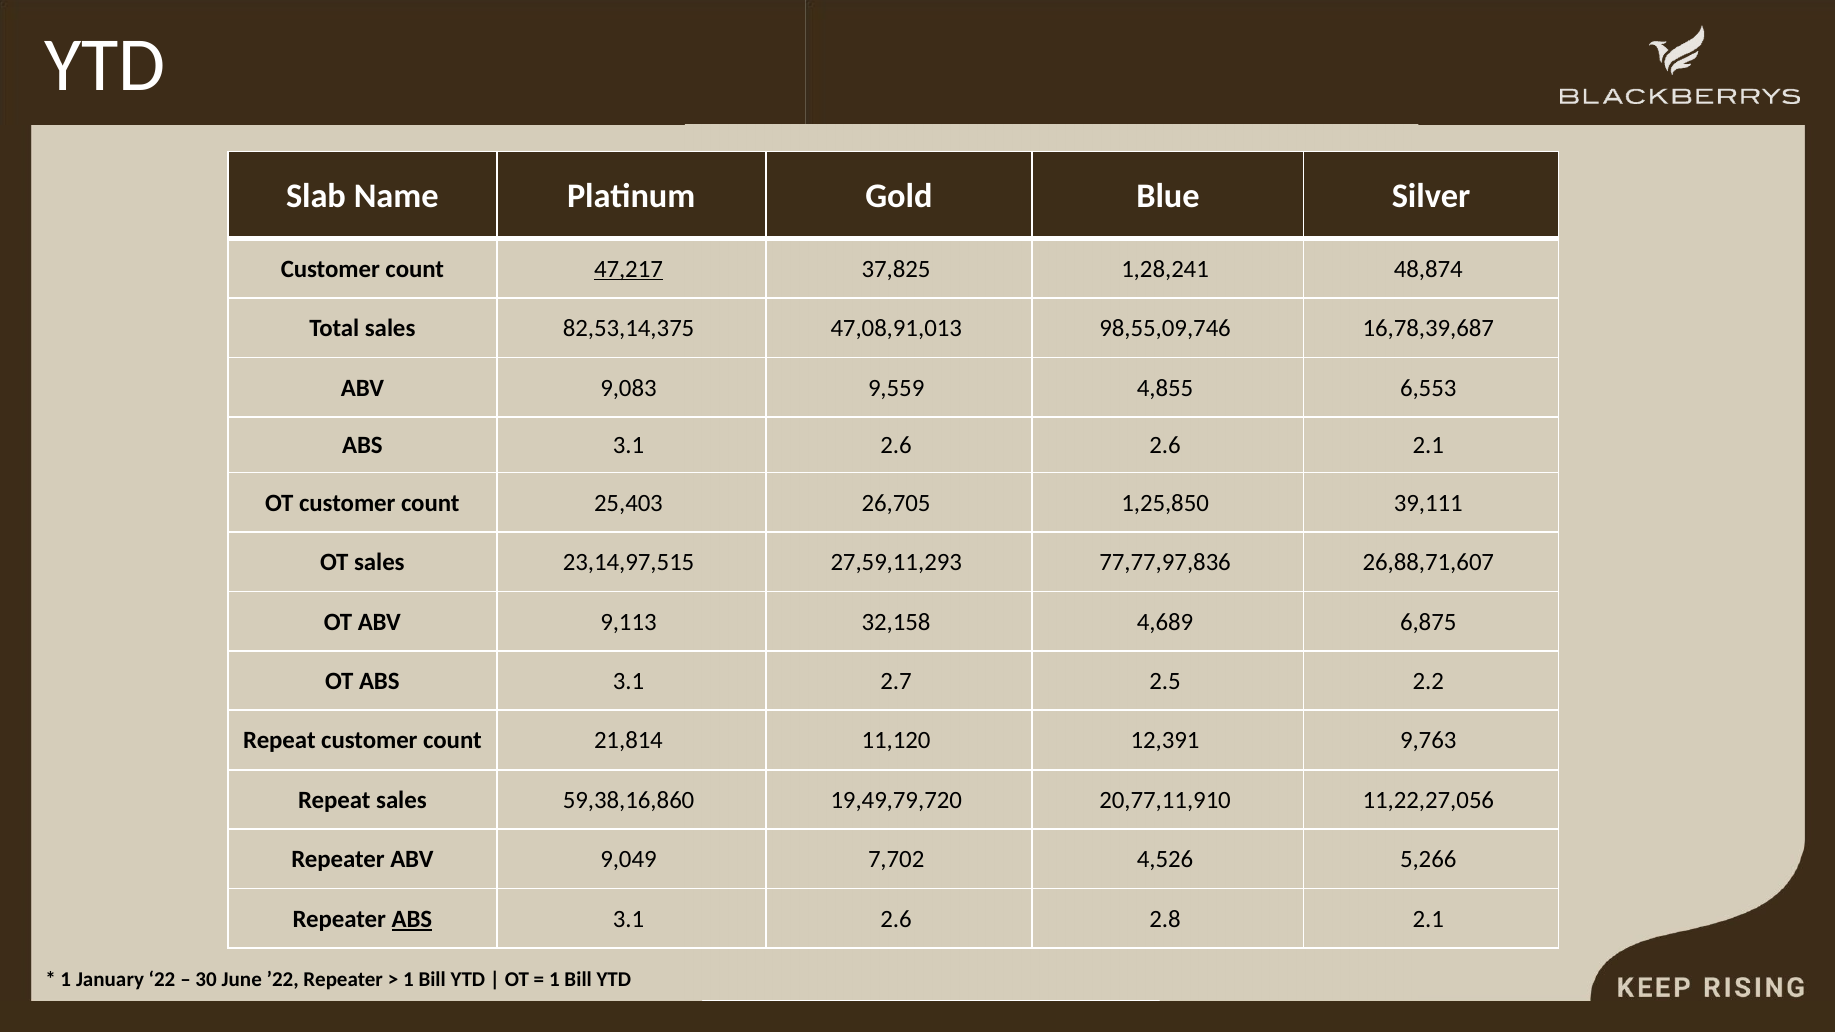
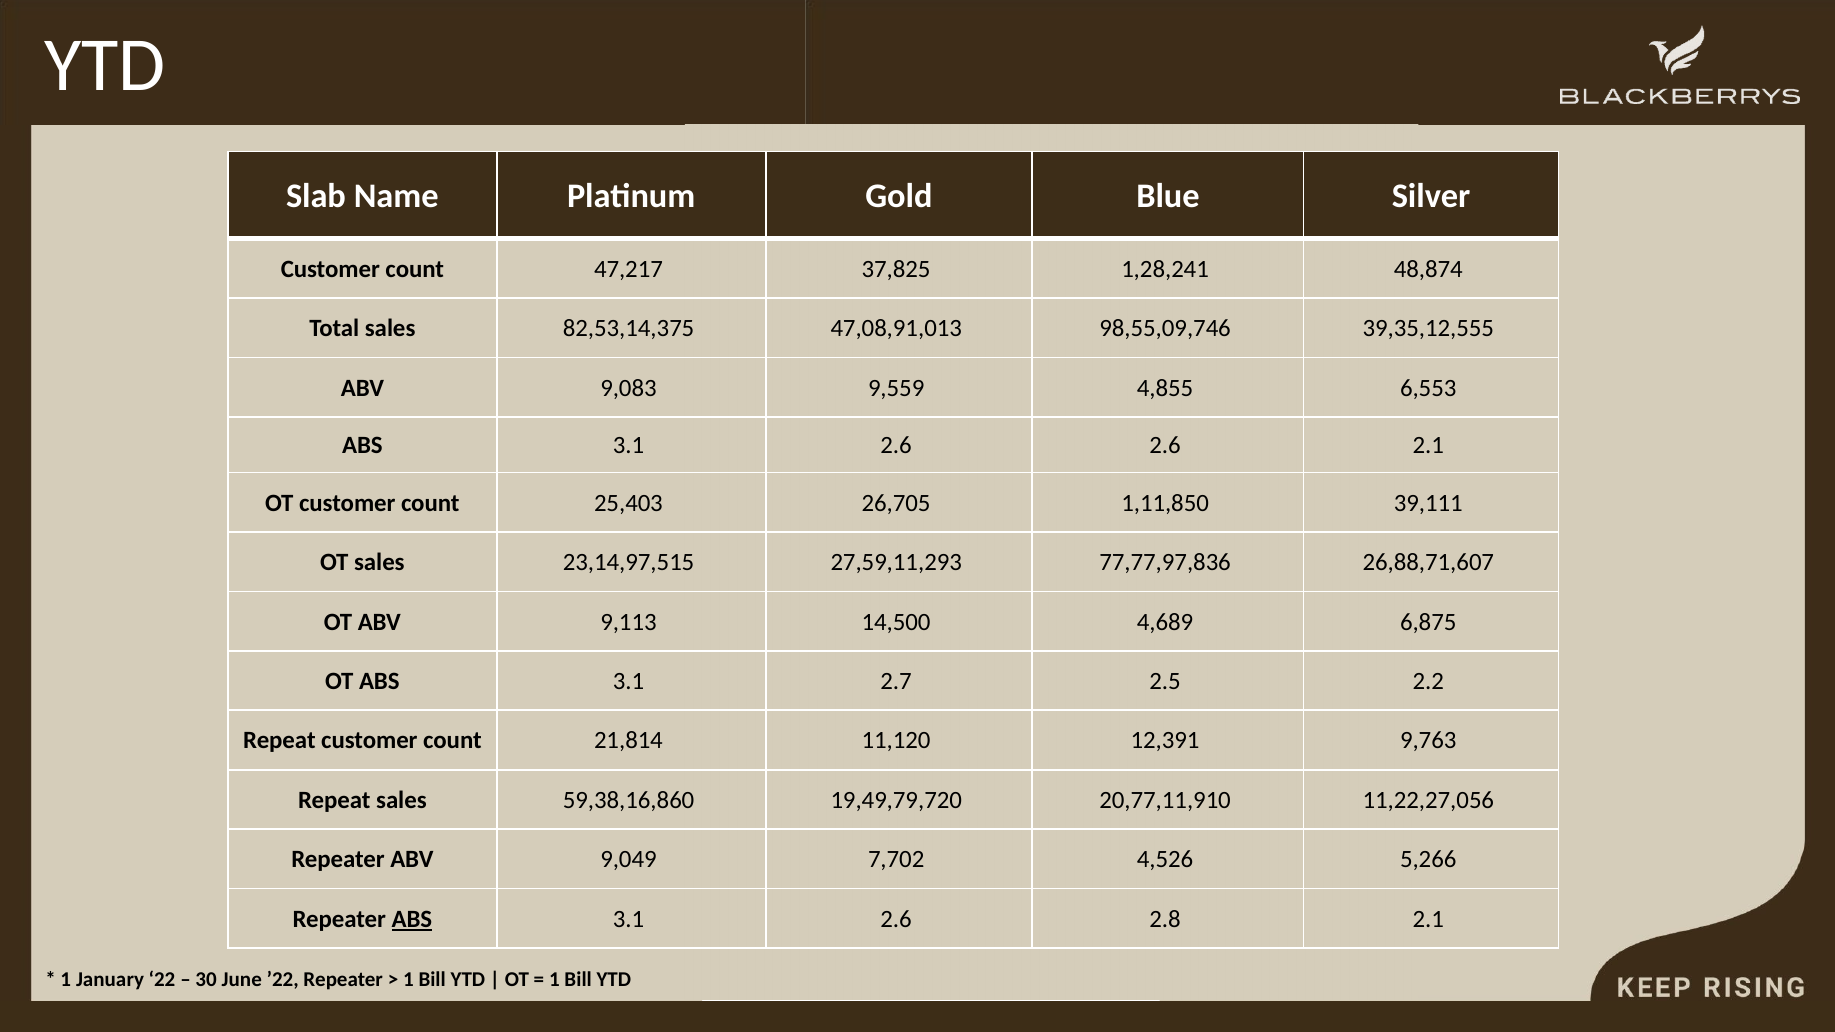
47,217 underline: present -> none
16,78,39,687: 16,78,39,687 -> 39,35,12,555
1,25,850: 1,25,850 -> 1,11,850
32,158: 32,158 -> 14,500
